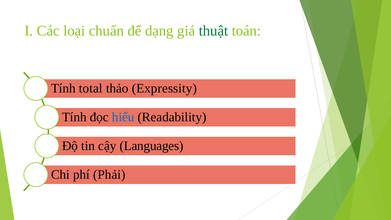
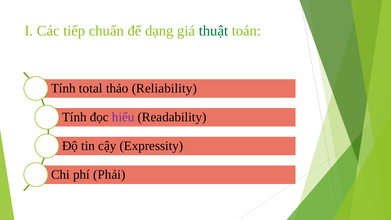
loại: loại -> tiếp
Expressity: Expressity -> Reliability
hiểu colour: blue -> purple
Languages: Languages -> Expressity
